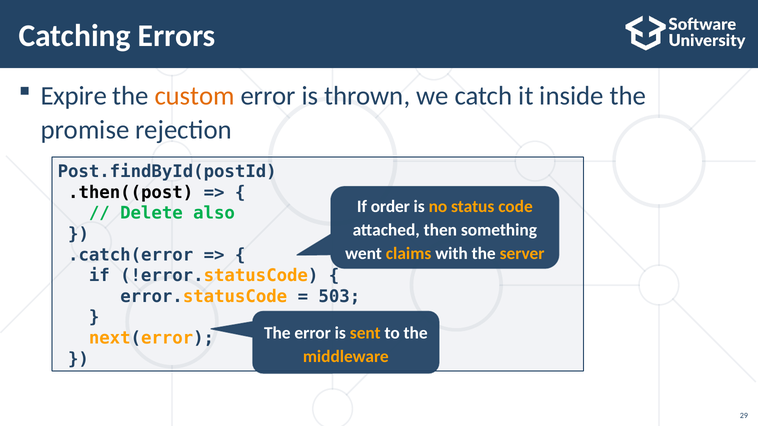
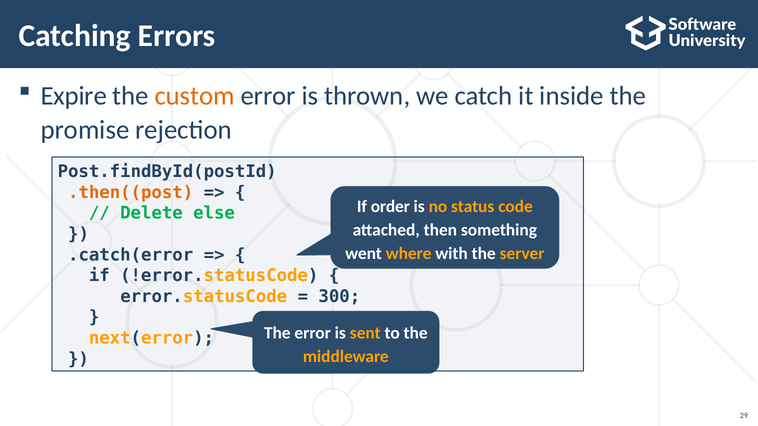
.then((post colour: black -> orange
also: also -> else
claims: claims -> where
503: 503 -> 300
